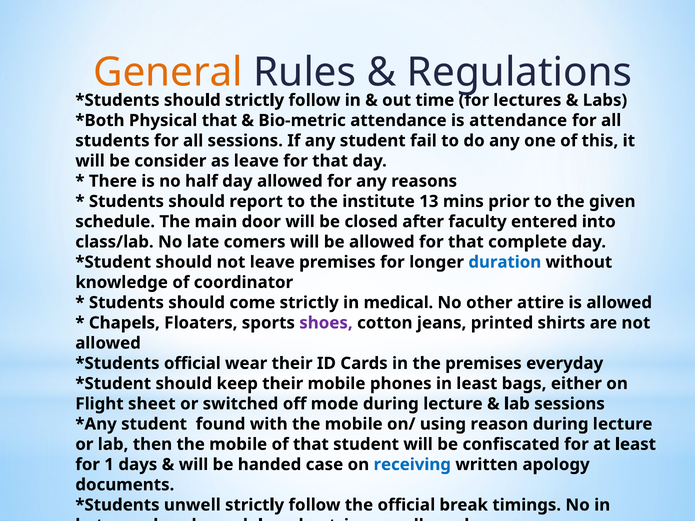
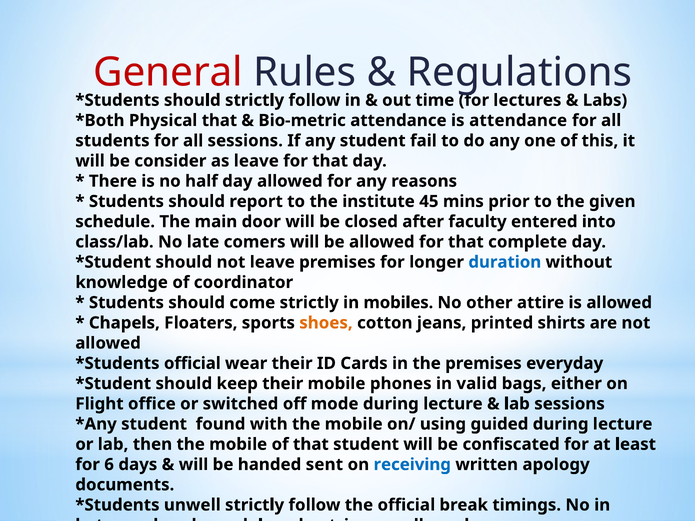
General colour: orange -> red
13: 13 -> 45
medical: medical -> mobiles
shoes colour: purple -> orange
in least: least -> valid
sheet: sheet -> office
reason: reason -> guided
1: 1 -> 6
case: case -> sent
